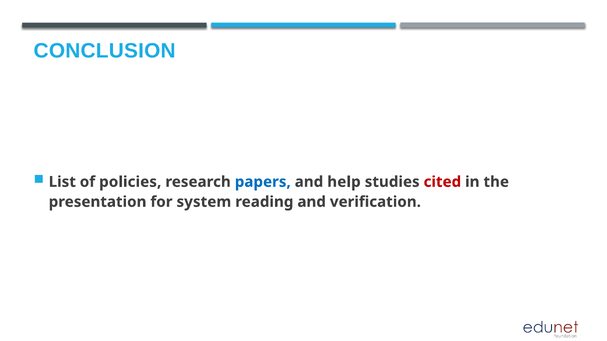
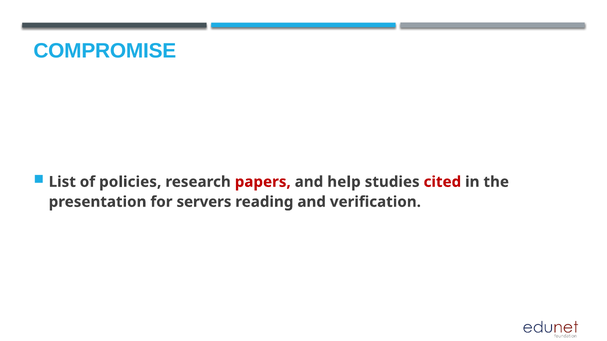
CONCLUSION: CONCLUSION -> COMPROMISE
papers colour: blue -> red
system: system -> servers
